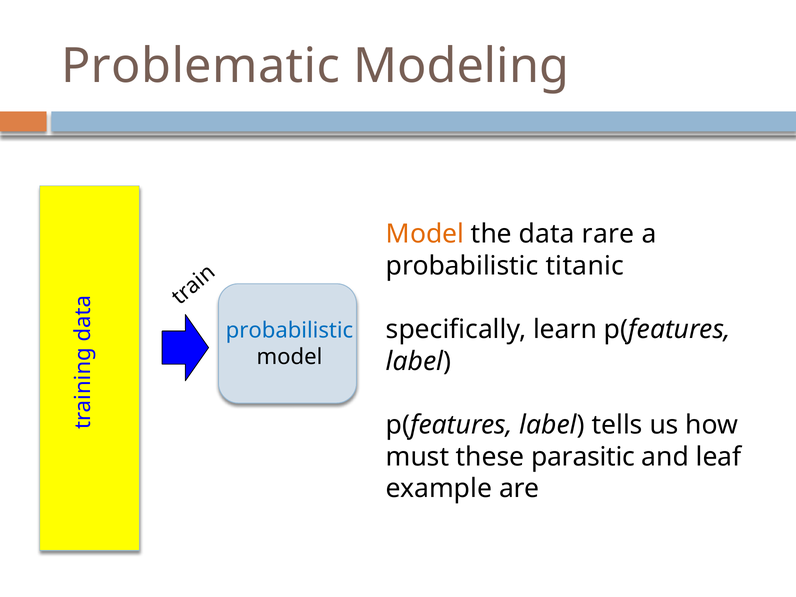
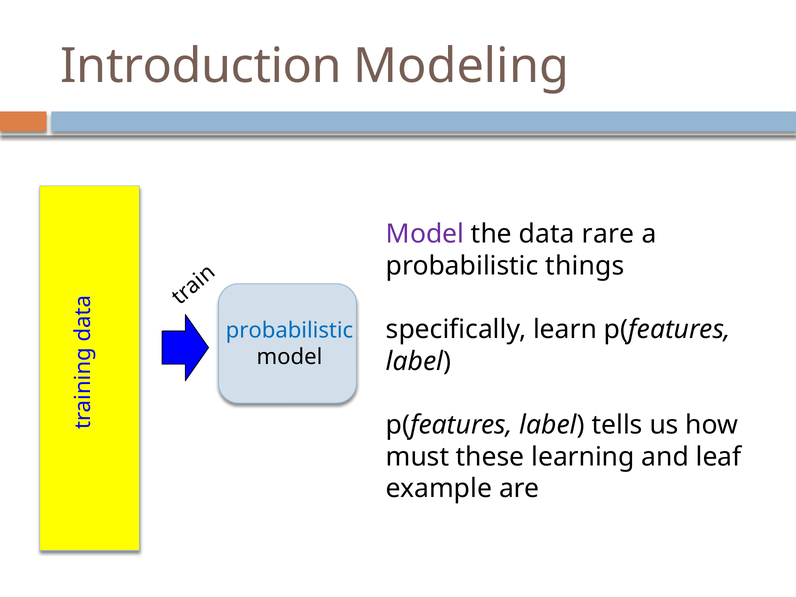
Problematic: Problematic -> Introduction
Model at (425, 234) colour: orange -> purple
titanic: titanic -> things
parasitic: parasitic -> learning
